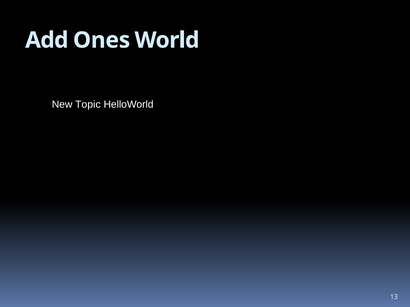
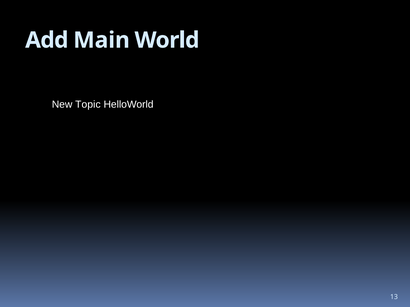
Ones: Ones -> Main
